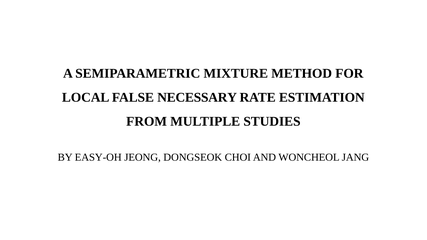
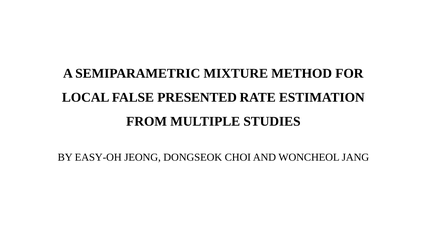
NECESSARY: NECESSARY -> PRESENTED
